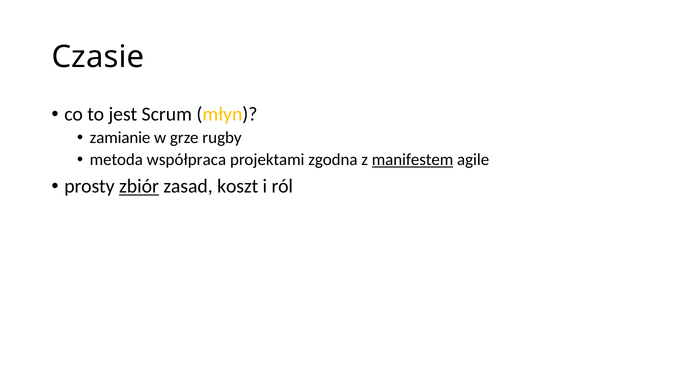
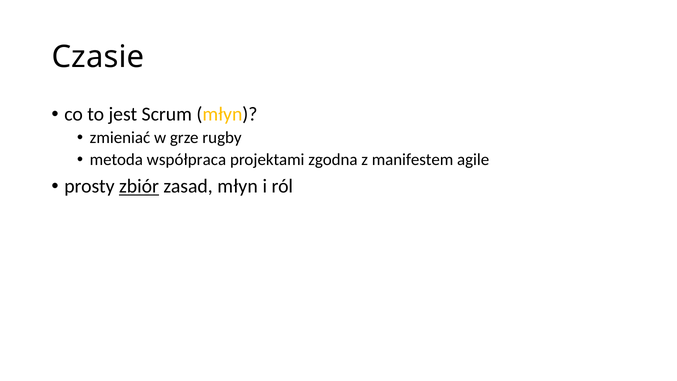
zamianie: zamianie -> zmieniać
manifestem underline: present -> none
zasad koszt: koszt -> młyn
